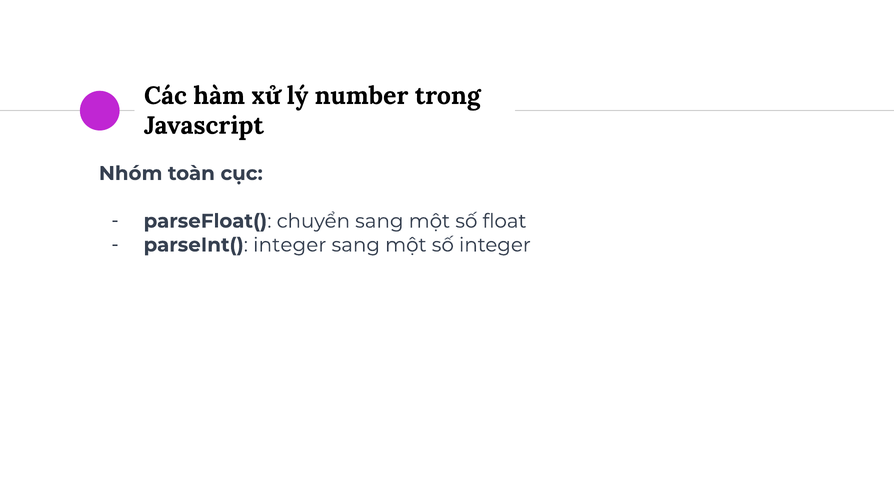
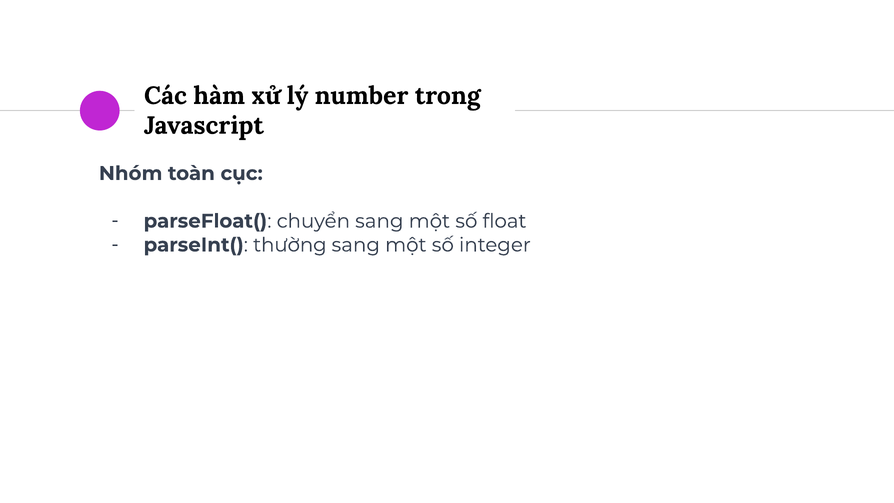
parseInt( integer: integer -> thường
